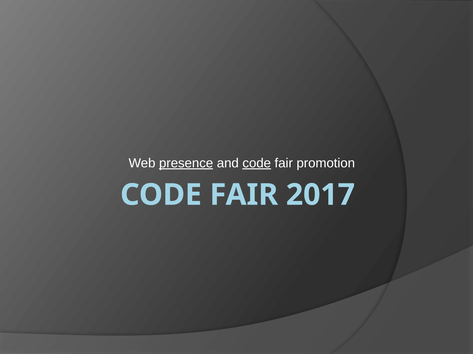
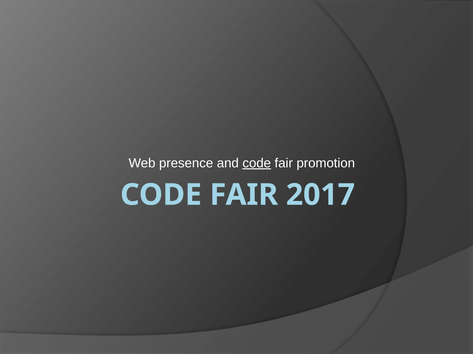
presence underline: present -> none
